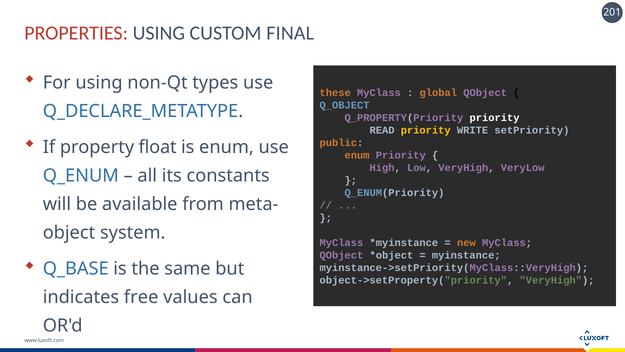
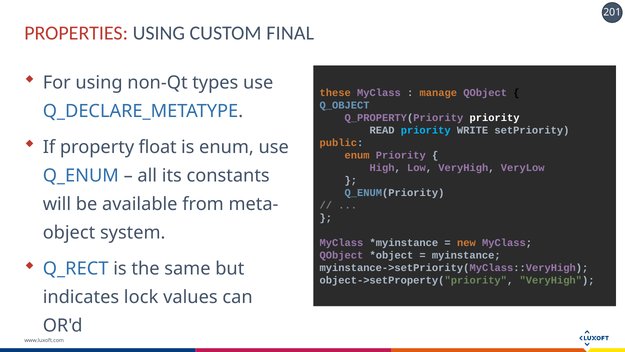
global: global -> manage
priority at (426, 130) colour: yellow -> light blue
Q_BASE: Q_BASE -> Q_RECT
free: free -> lock
